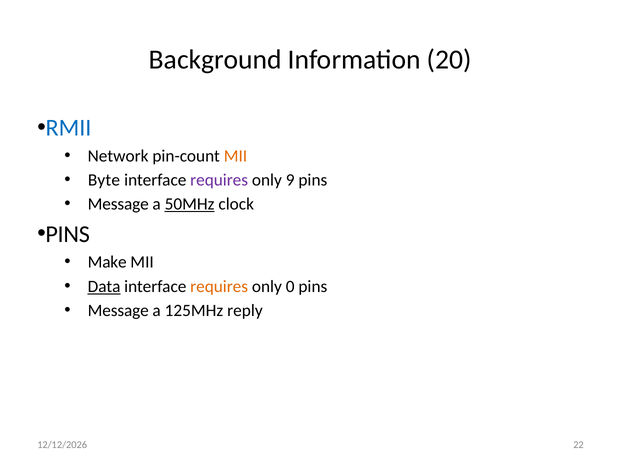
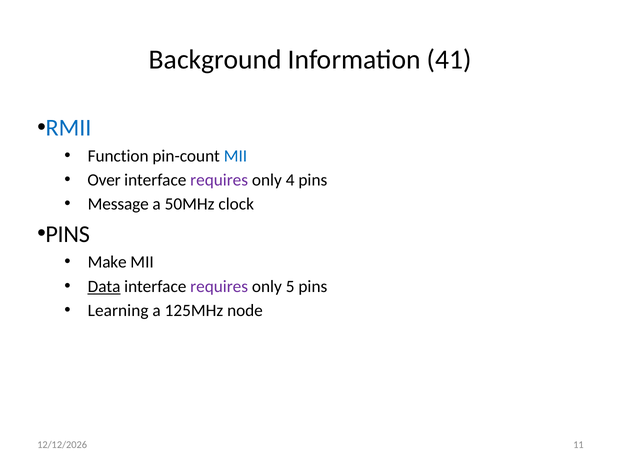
20: 20 -> 41
Network: Network -> Function
MII at (235, 156) colour: orange -> blue
Byte: Byte -> Over
9: 9 -> 4
50MHz underline: present -> none
requires at (219, 286) colour: orange -> purple
0: 0 -> 5
Message at (118, 310): Message -> Learning
reply: reply -> node
22: 22 -> 11
